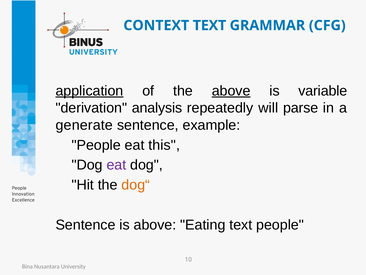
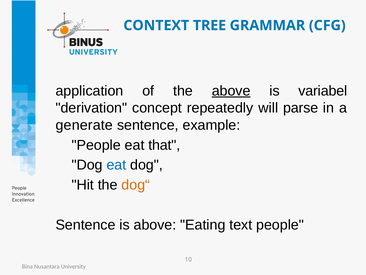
CONTEXT TEXT: TEXT -> TREE
application underline: present -> none
variable: variable -> variabel
analysis: analysis -> concept
this: this -> that
eat at (116, 165) colour: purple -> blue
